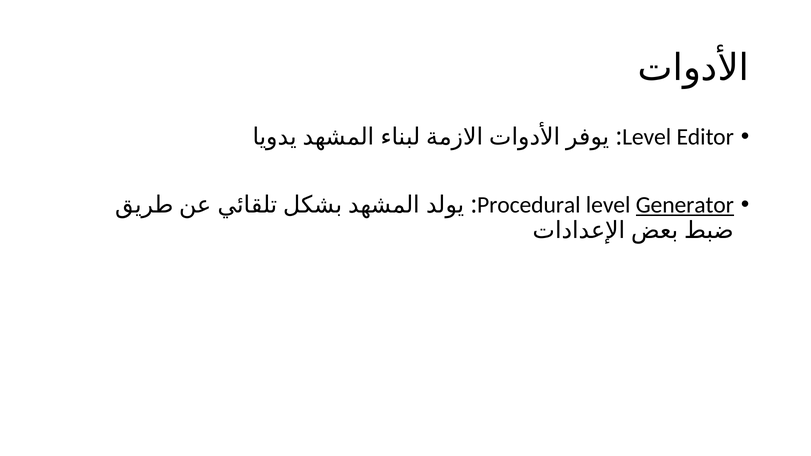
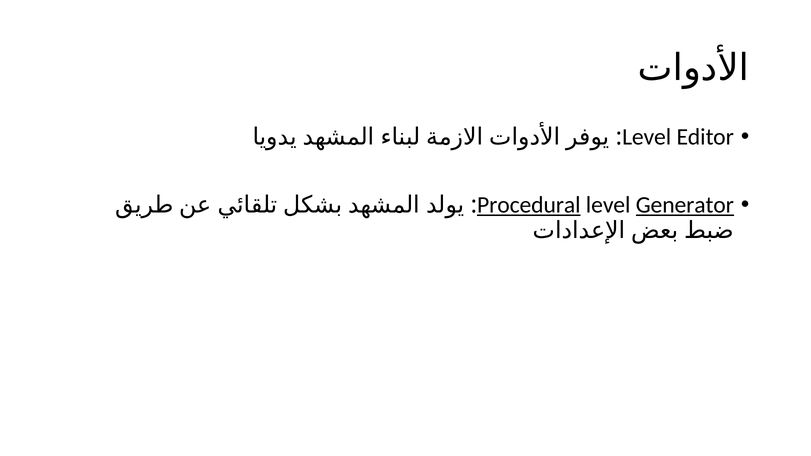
Procedural underline: none -> present
